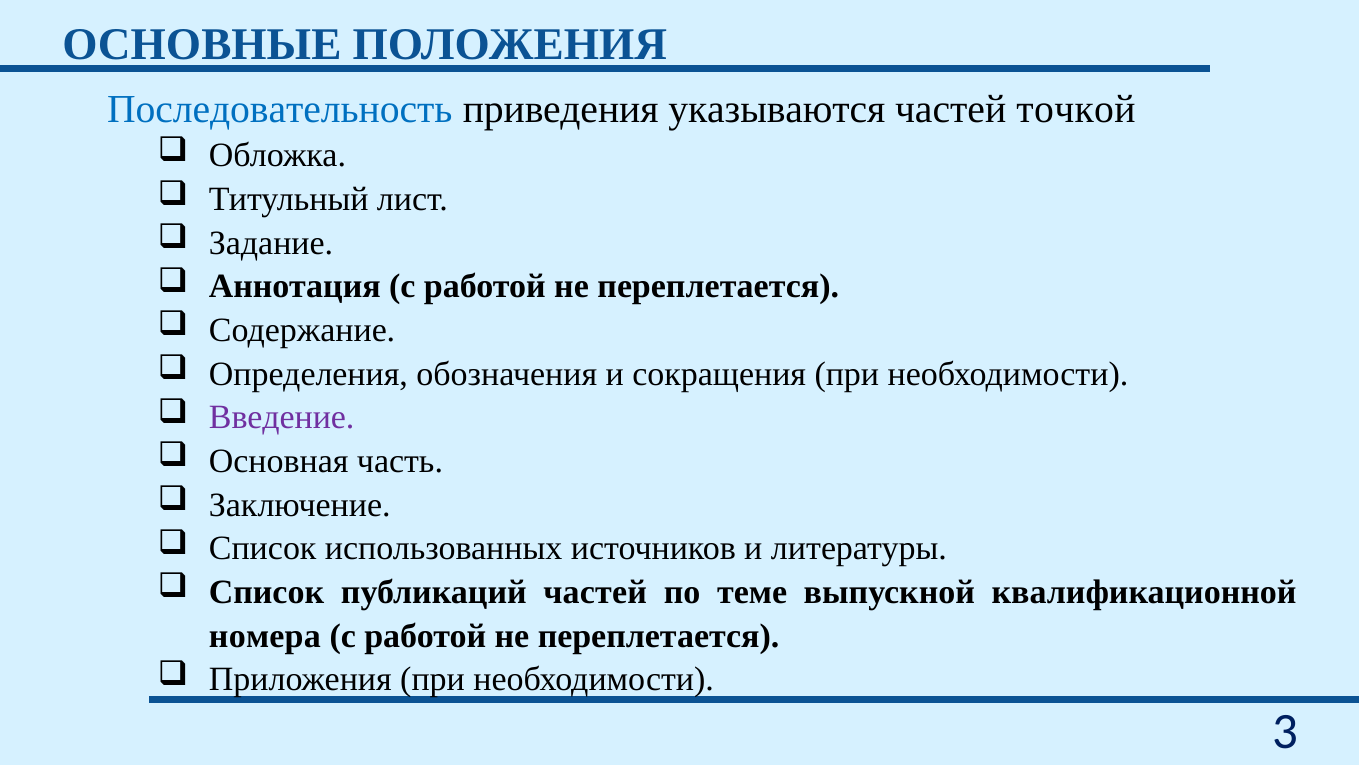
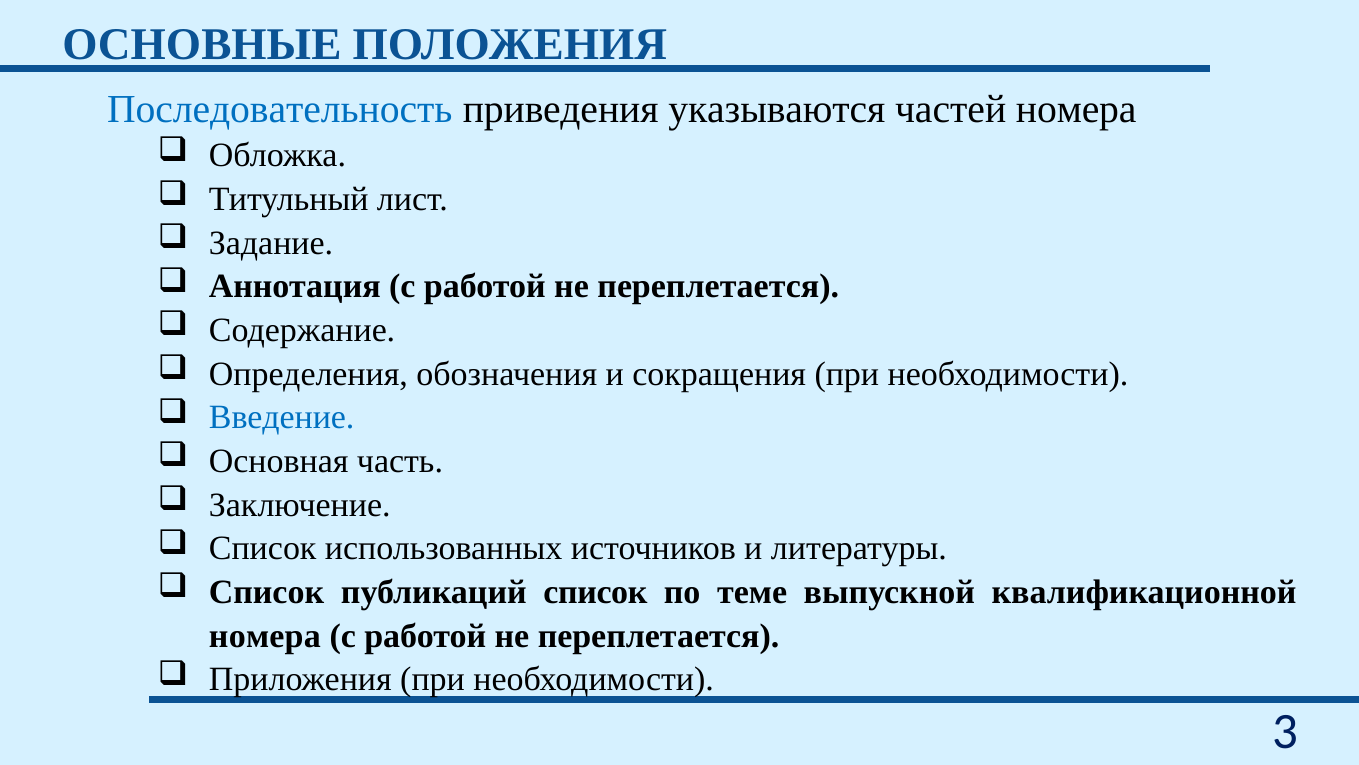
частей точкой: точкой -> номера
Введение colour: purple -> blue
публикаций частей: частей -> список
